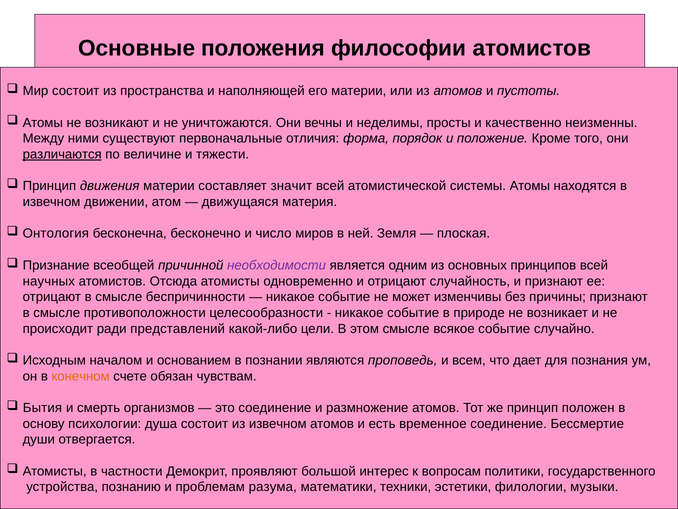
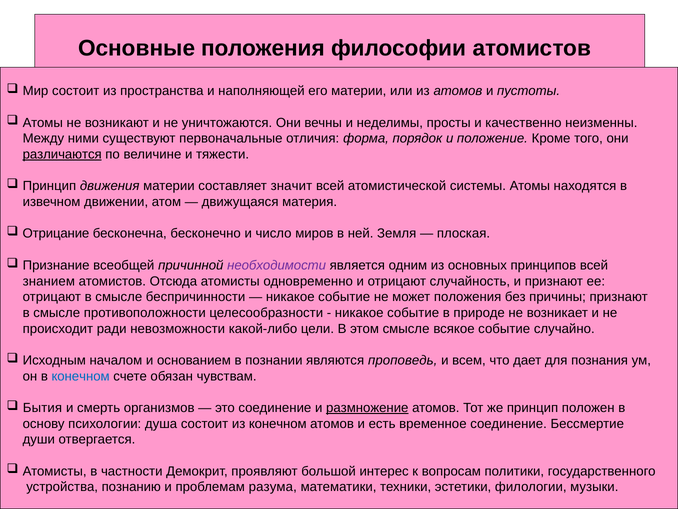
Онтология: Онтология -> Отрицание
научных: научных -> знанием
может изменчивы: изменчивы -> положения
представлений: представлений -> невозможности
конечном at (81, 376) colour: orange -> blue
размножение underline: none -> present
из извечном: извечном -> конечном
